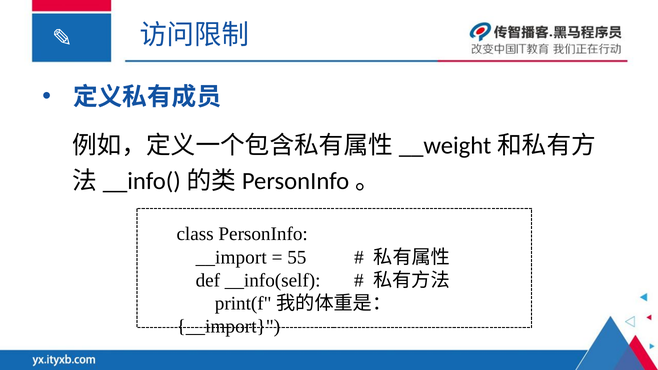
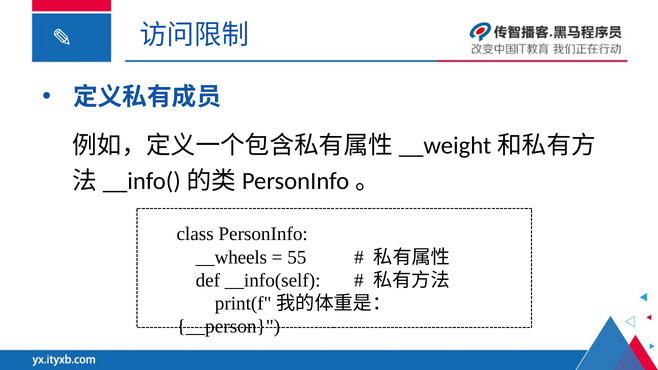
__import at (231, 257): __import -> __wheels
__import at (228, 326): __import -> __person
